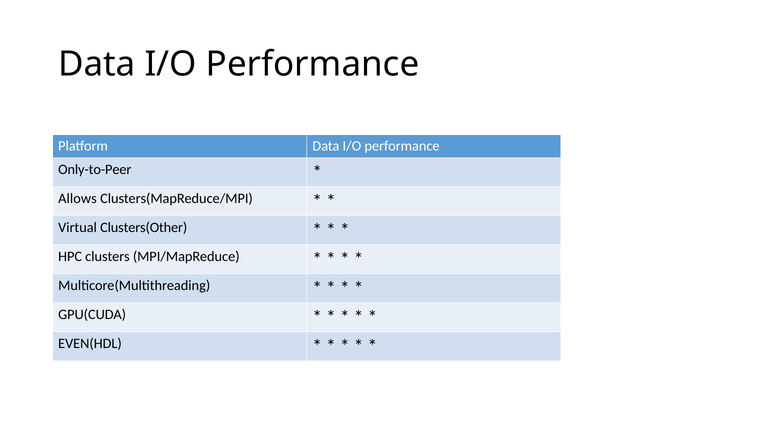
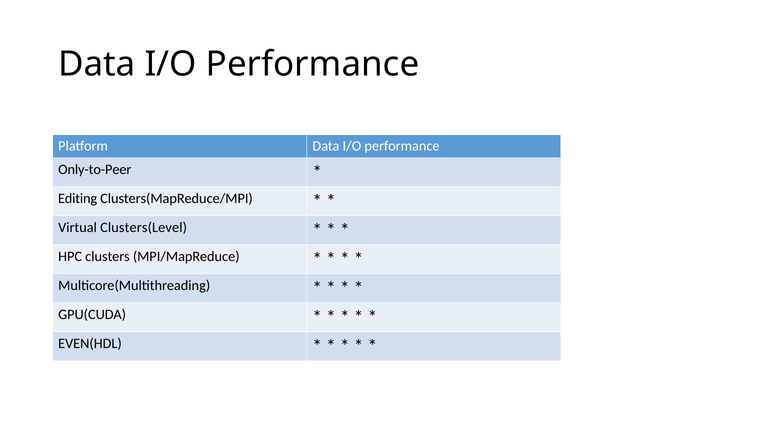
Allows: Allows -> Editing
Clusters(Other: Clusters(Other -> Clusters(Level
